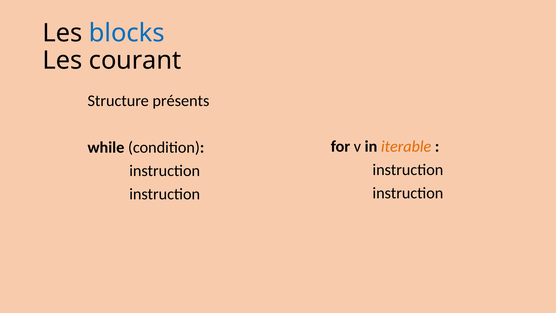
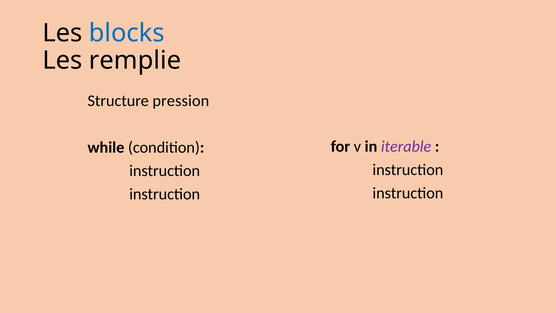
courant: courant -> remplie
présents: présents -> pression
iterable colour: orange -> purple
